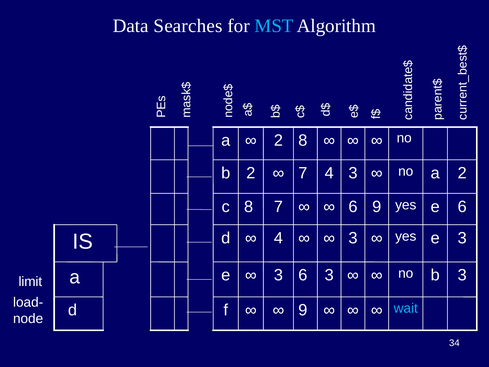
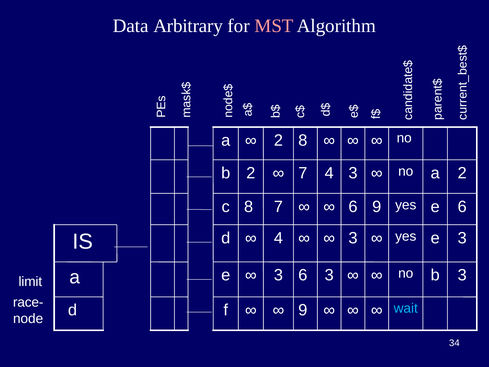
Searches: Searches -> Arbitrary
MST colour: light blue -> pink
load-: load- -> race-
